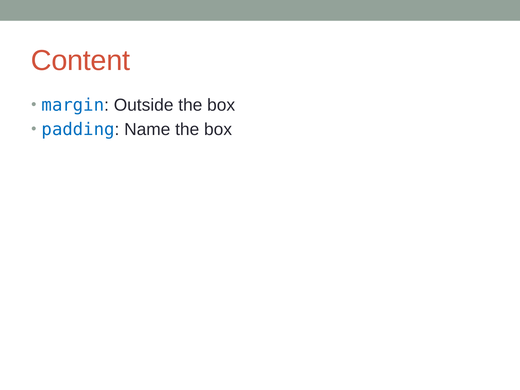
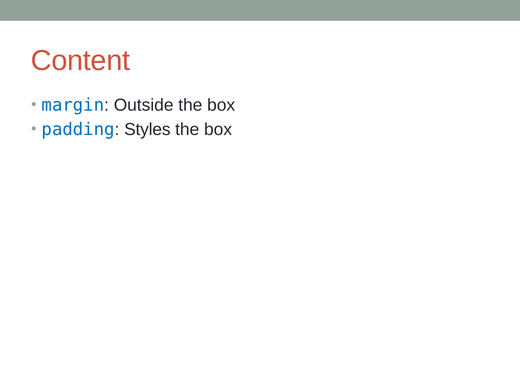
Name: Name -> Styles
